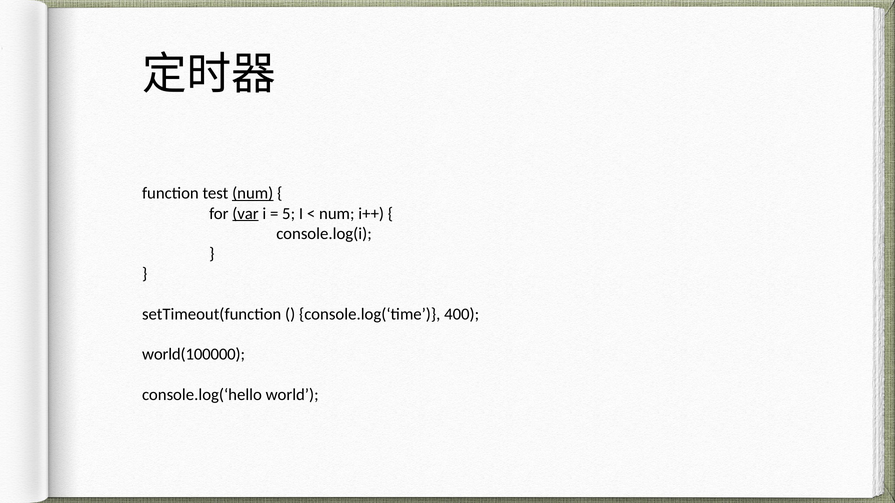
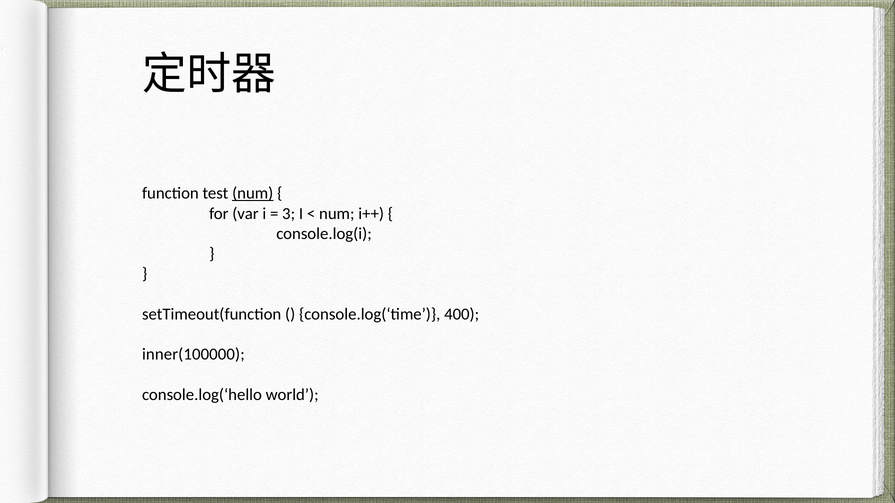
var underline: present -> none
5: 5 -> 3
world(100000: world(100000 -> inner(100000
